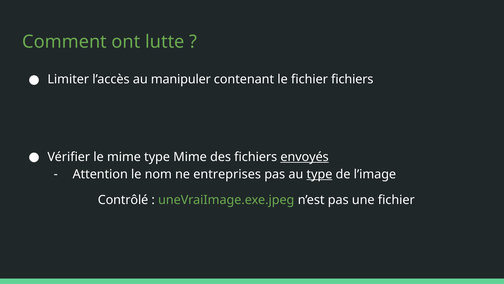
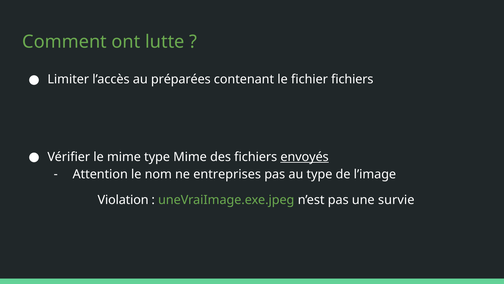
manipuler: manipuler -> préparées
type at (319, 174) underline: present -> none
Contrôlé: Contrôlé -> Violation
une fichier: fichier -> survie
